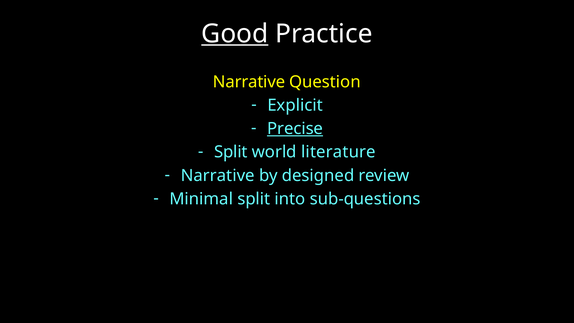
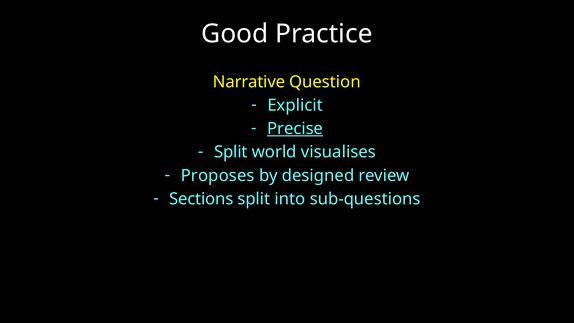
Good underline: present -> none
literature: literature -> visualises
Narrative at (218, 175): Narrative -> Proposes
Minimal: Minimal -> Sections
